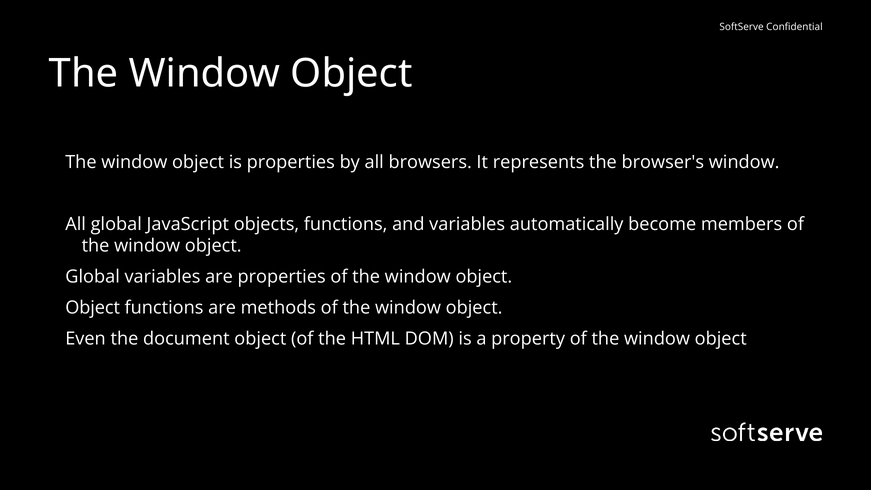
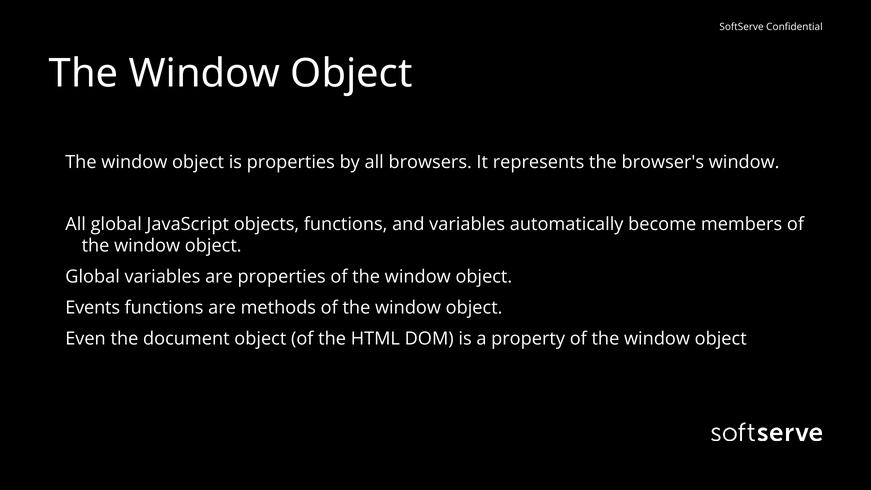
Object at (93, 308): Object -> Events
